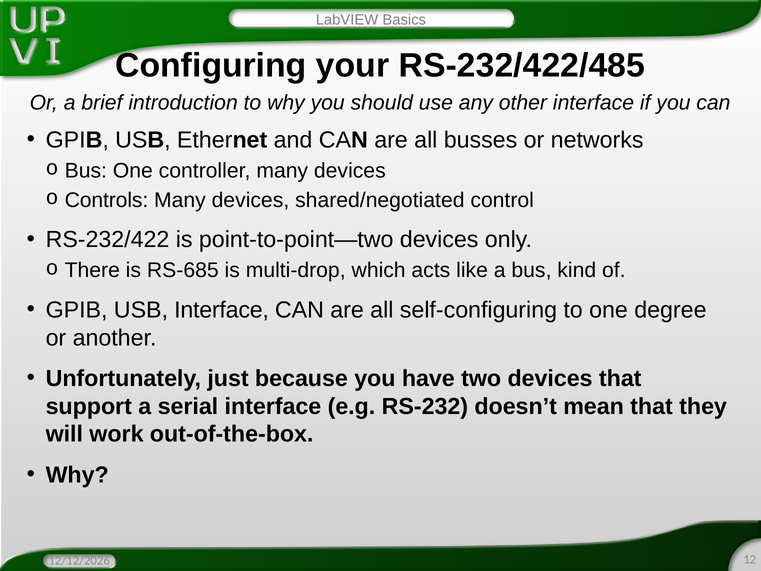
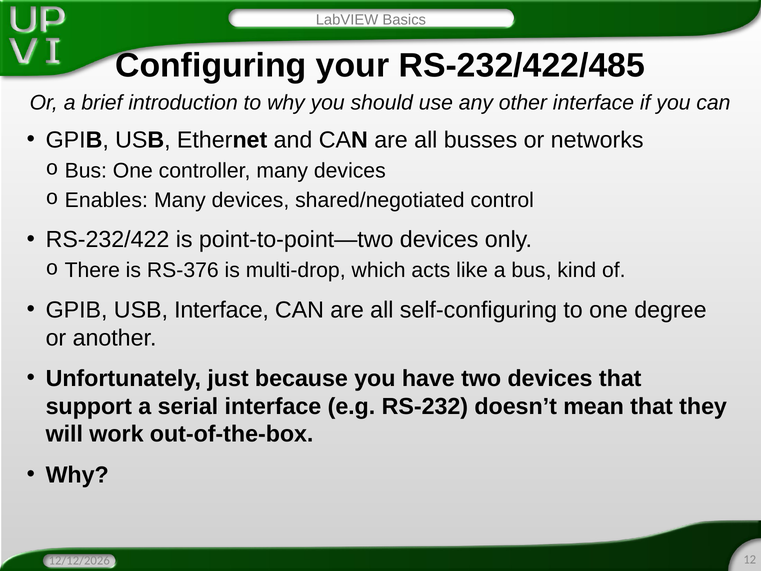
Controls: Controls -> Enables
RS-685: RS-685 -> RS-376
